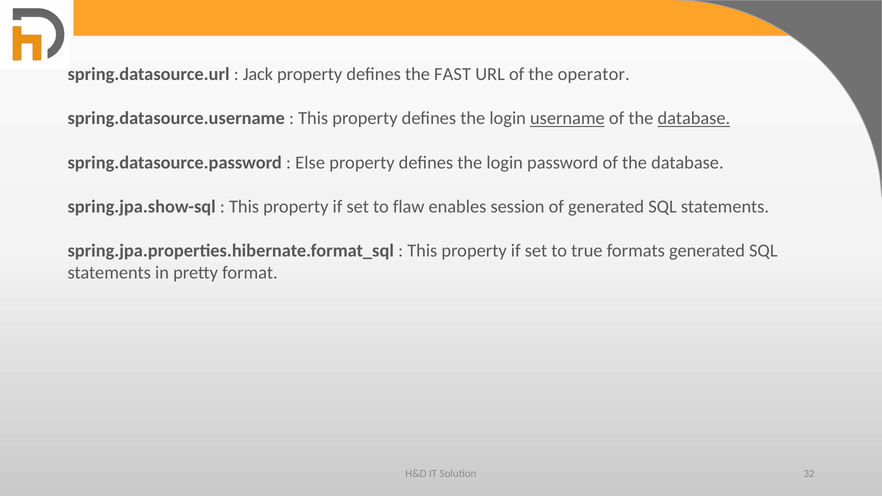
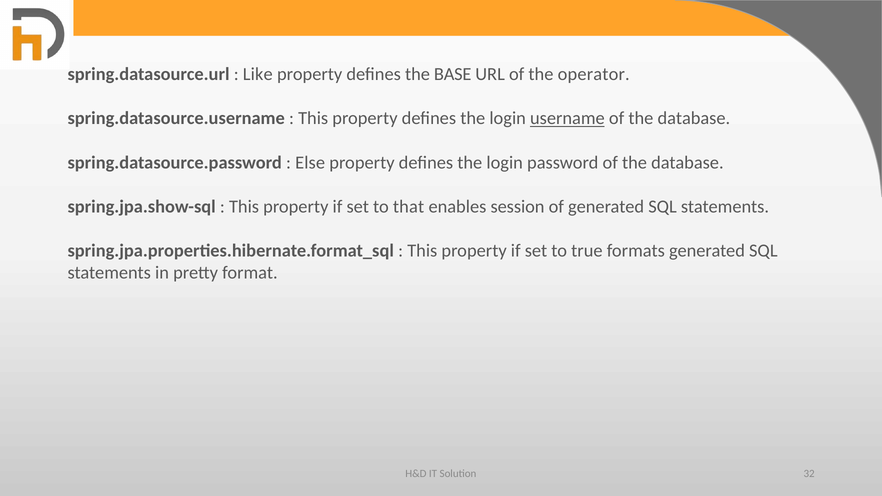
Jack: Jack -> Like
FAST: FAST -> BASE
database at (694, 118) underline: present -> none
flaw: flaw -> that
